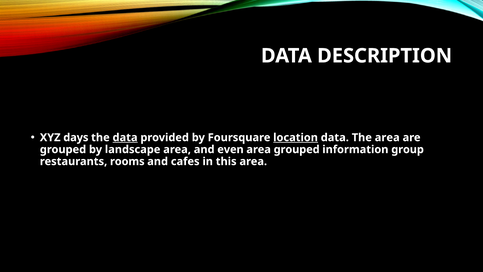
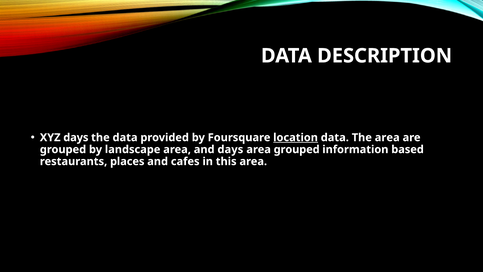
data at (125, 137) underline: present -> none
and even: even -> days
group: group -> based
rooms: rooms -> places
